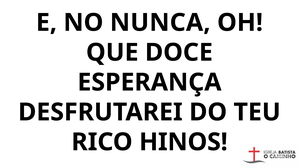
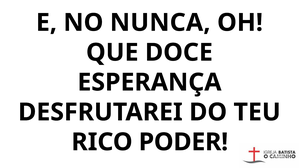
HINOS: HINOS -> PODER
